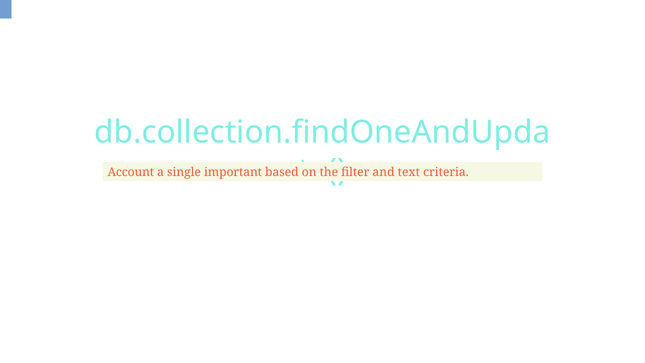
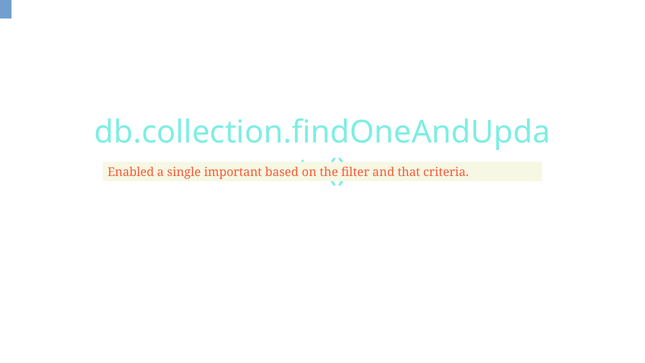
Account: Account -> Enabled
text: text -> that
